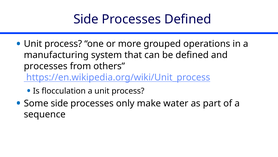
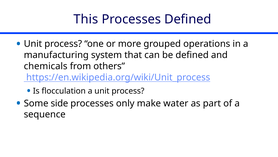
Side at (86, 19): Side -> This
processes at (46, 66): processes -> chemicals
